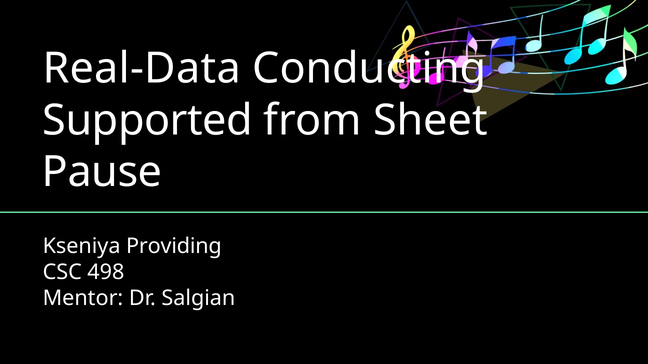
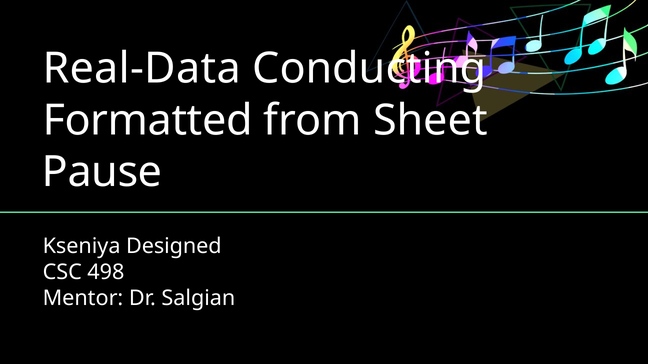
Supported: Supported -> Formatted
Providing: Providing -> Designed
